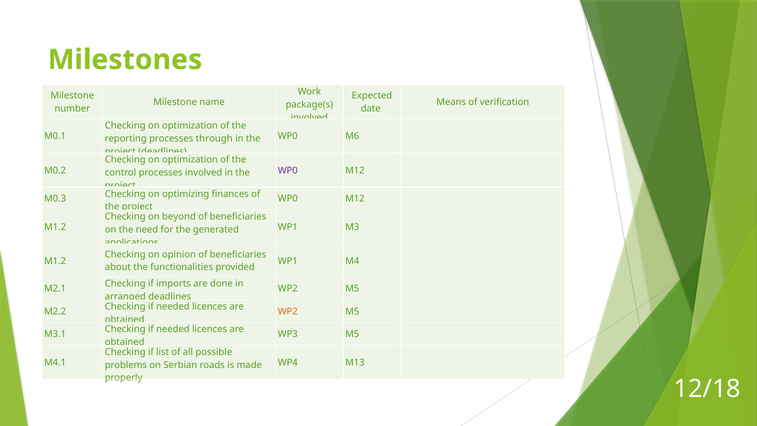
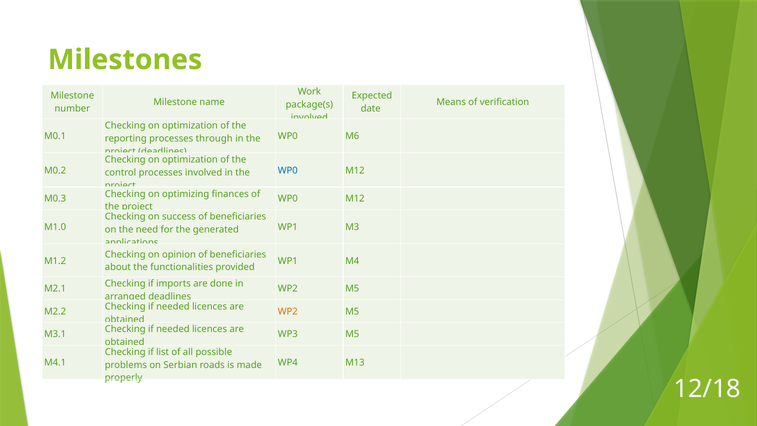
WP0 at (288, 170) colour: purple -> blue
beyond: beyond -> success
M1.2 at (55, 227): M1.2 -> M1.0
